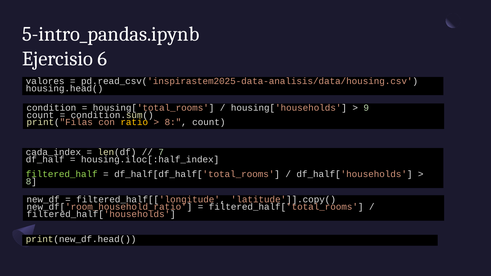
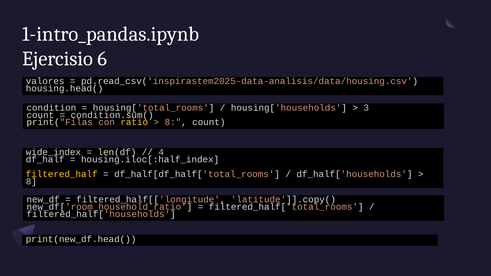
5-intro_pandas.ipynb: 5-intro_pandas.ipynb -> 1-intro_pandas.ipynb
9: 9 -> 3
cada_index: cada_index -> wide_index
7: 7 -> 4
filtered_half colour: light green -> yellow
